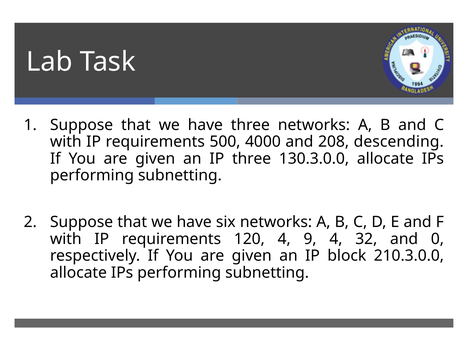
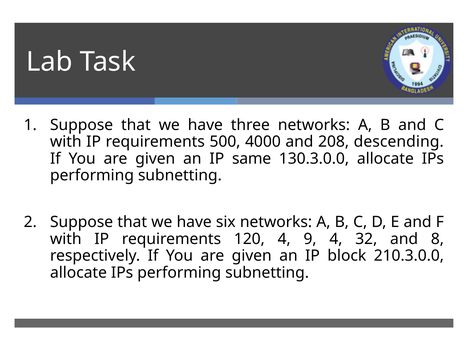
IP three: three -> same
0: 0 -> 8
